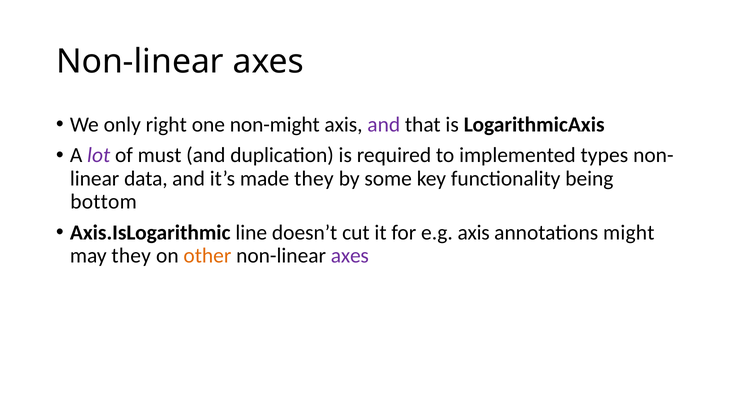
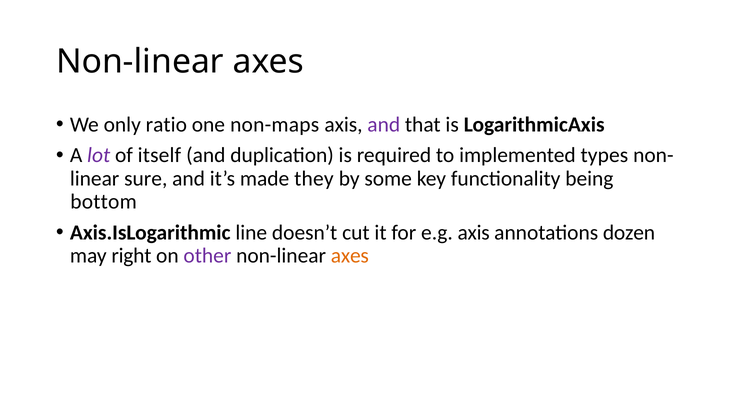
right: right -> ratio
non-might: non-might -> non-maps
must: must -> itself
data: data -> sure
might: might -> dozen
may they: they -> right
other colour: orange -> purple
axes at (350, 256) colour: purple -> orange
